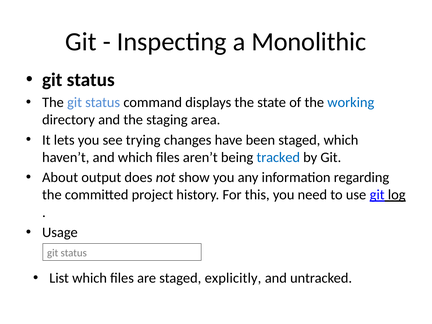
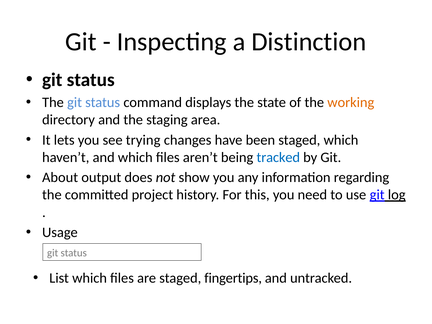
Monolithic: Monolithic -> Distinction
working colour: blue -> orange
explicitly: explicitly -> fingertips
